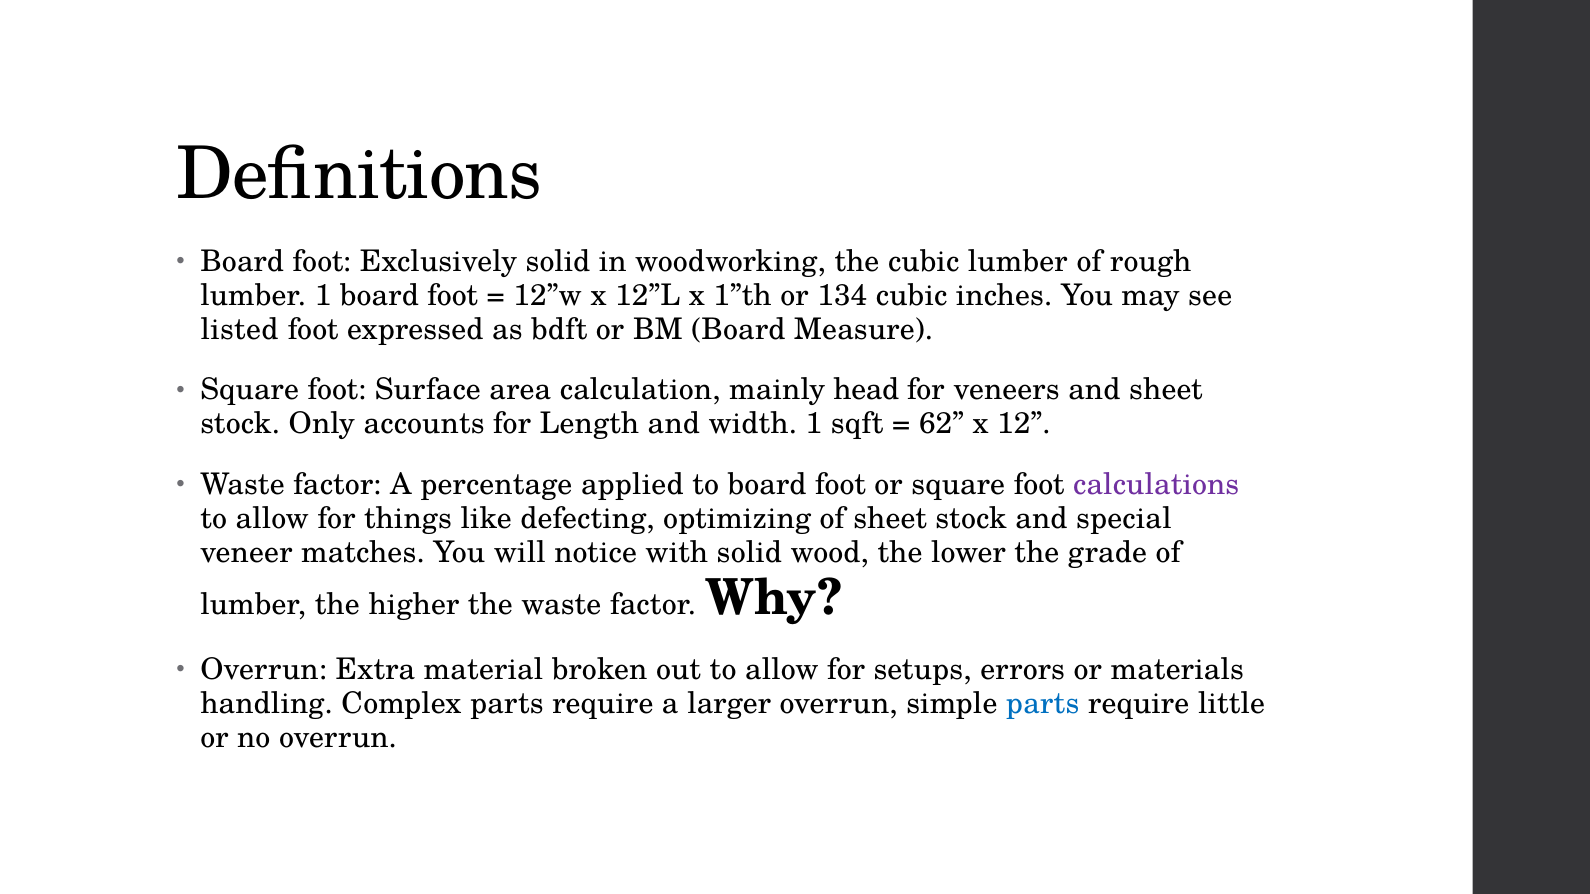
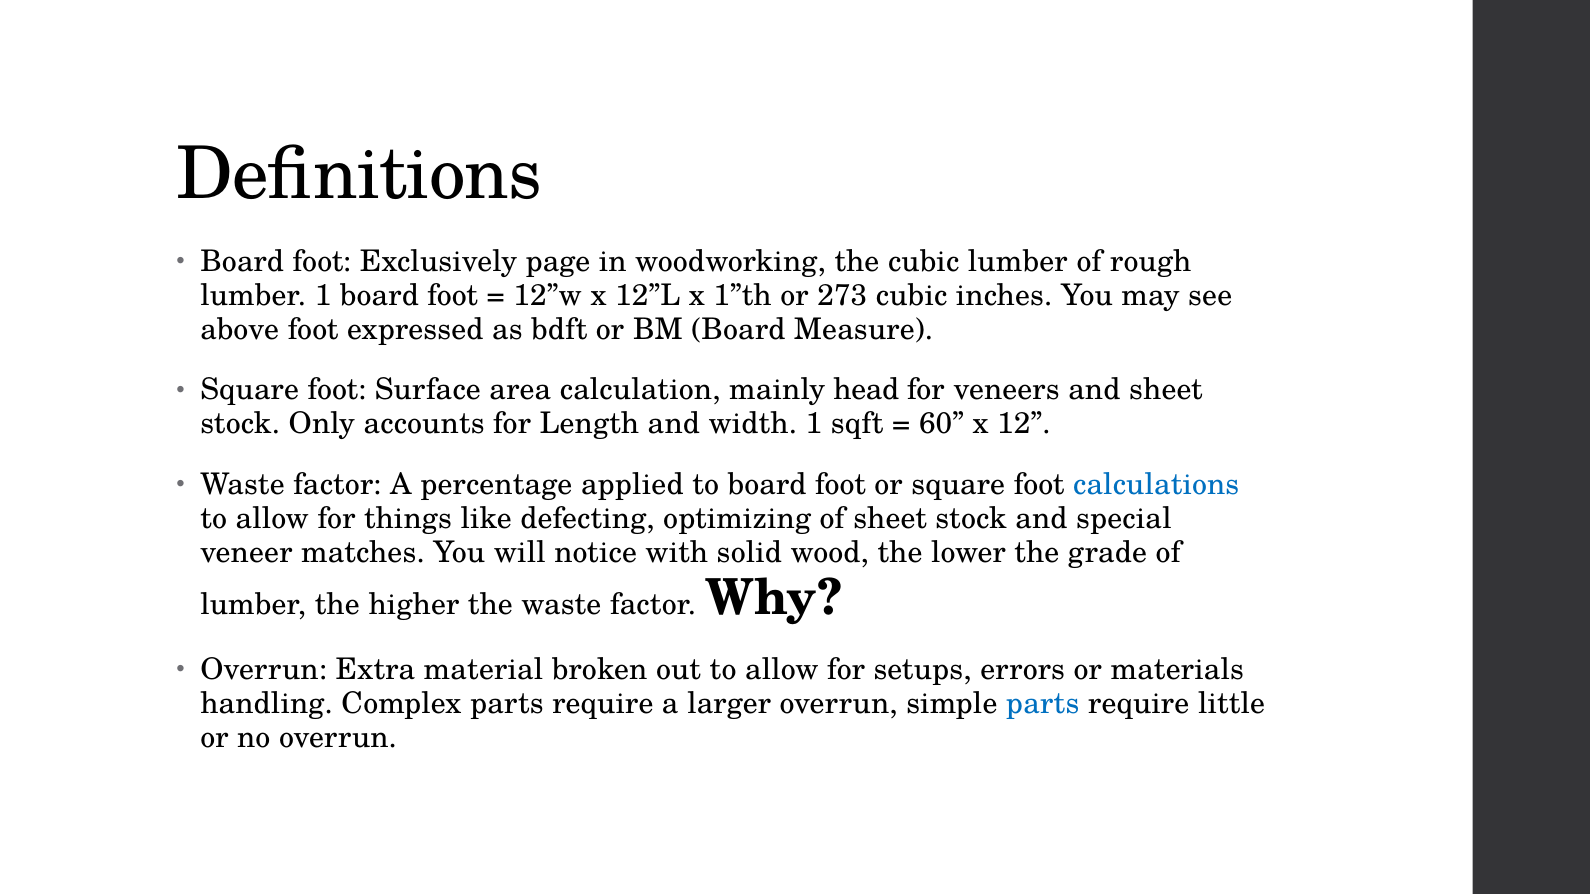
Exclusively solid: solid -> page
134: 134 -> 273
listed: listed -> above
62: 62 -> 60
calculations colour: purple -> blue
